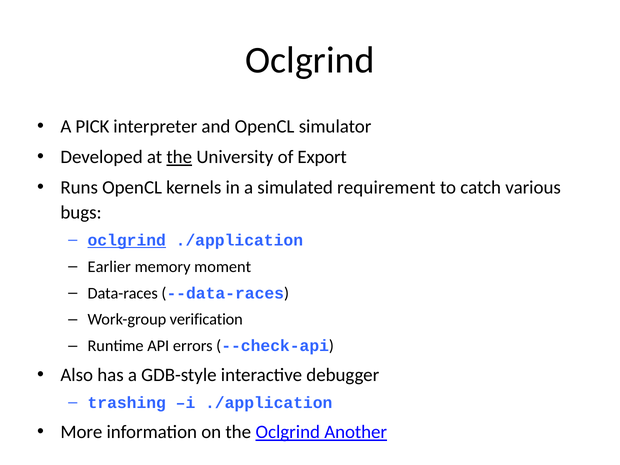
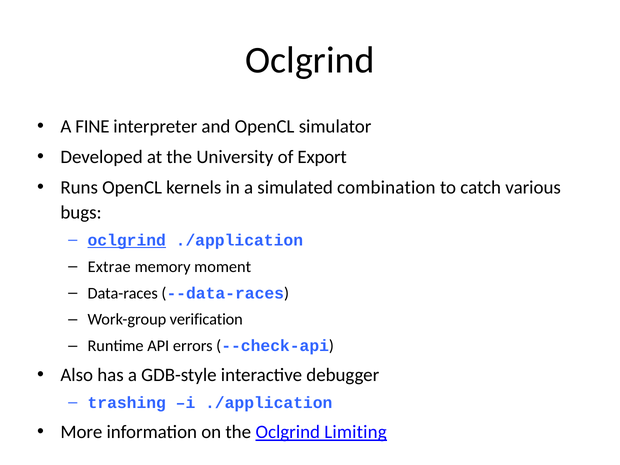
PICK: PICK -> FINE
the at (179, 157) underline: present -> none
requirement: requirement -> combination
Earlier: Earlier -> Extrae
Another: Another -> Limiting
